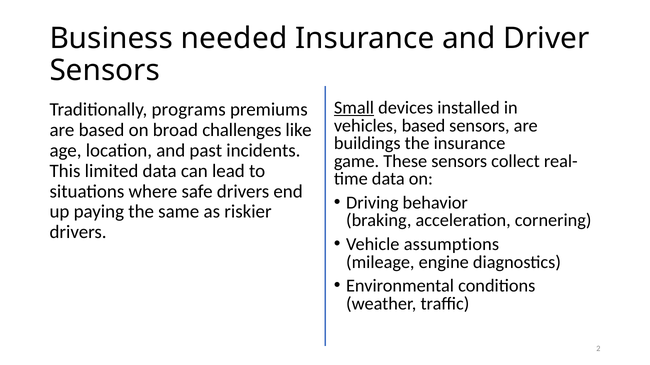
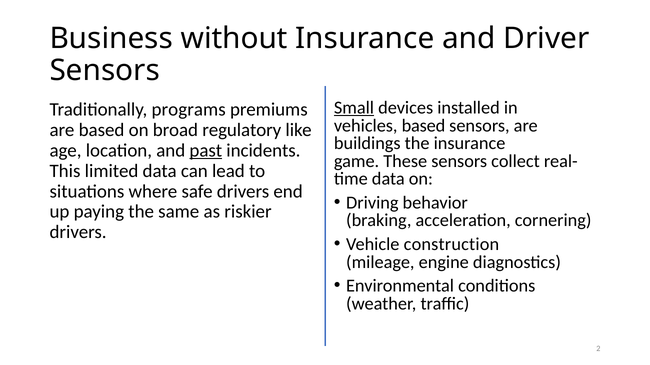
needed: needed -> without
challenges: challenges -> regulatory
past underline: none -> present
assumptions: assumptions -> construction
